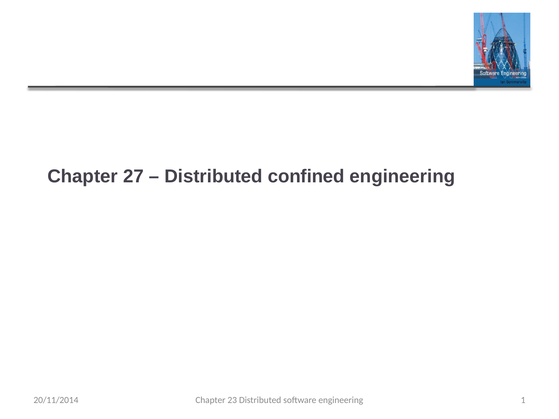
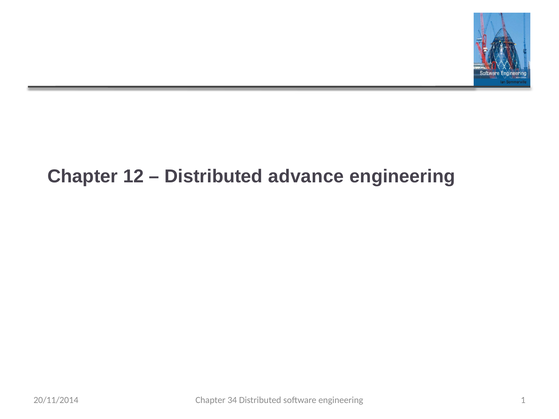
27: 27 -> 12
confined: confined -> advance
23: 23 -> 34
